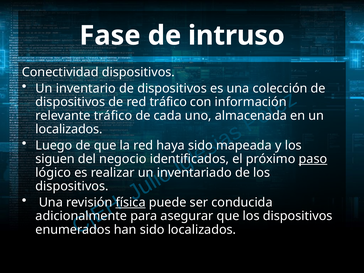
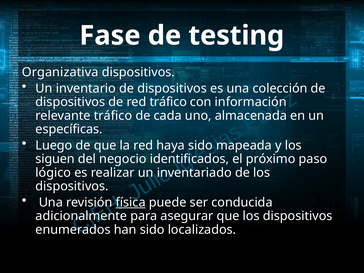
intruso: intruso -> testing
Conectividad: Conectividad -> Organizativa
localizados at (69, 129): localizados -> específicas
paso underline: present -> none
